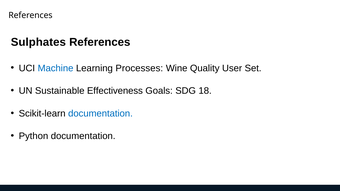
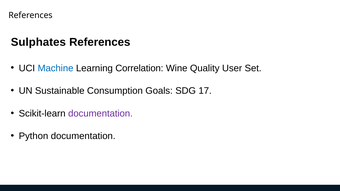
Processes: Processes -> Correlation
Effectiveness: Effectiveness -> Consumption
18: 18 -> 17
documentation at (100, 114) colour: blue -> purple
